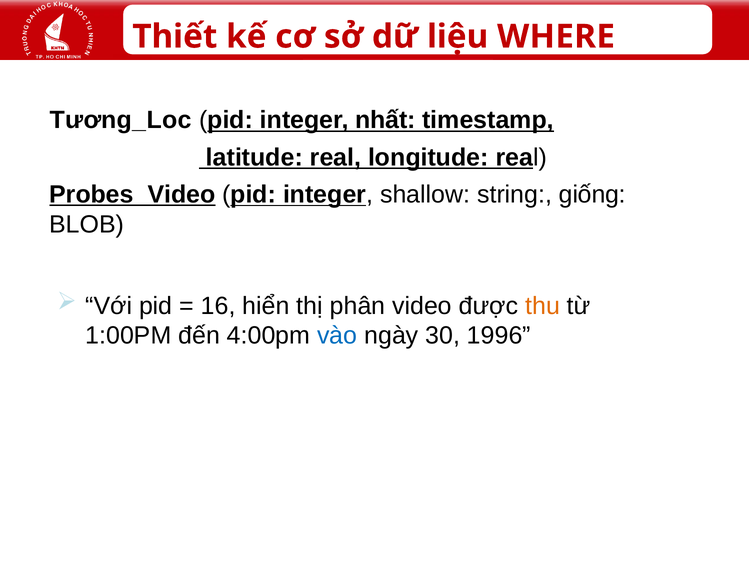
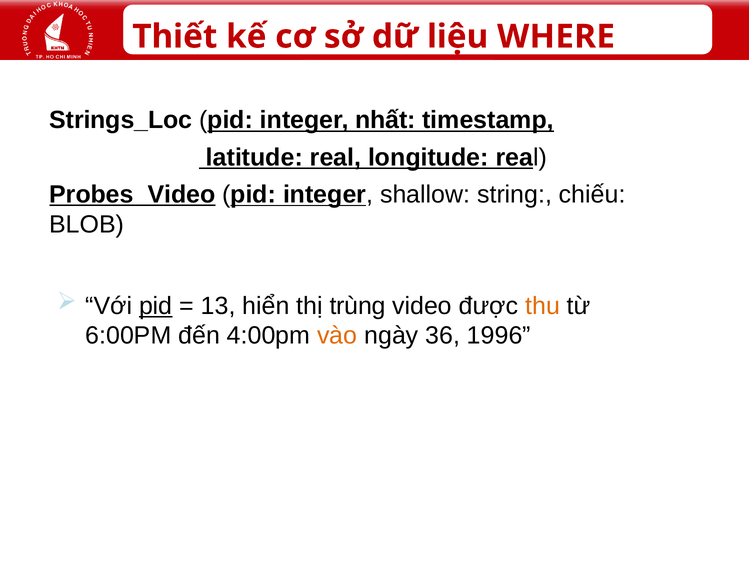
Tương_Loc: Tương_Loc -> Strings_Loc
giống: giống -> chiếu
pid at (156, 306) underline: none -> present
16: 16 -> 13
phân: phân -> trùng
1:00PM: 1:00PM -> 6:00PM
vào colour: blue -> orange
30: 30 -> 36
